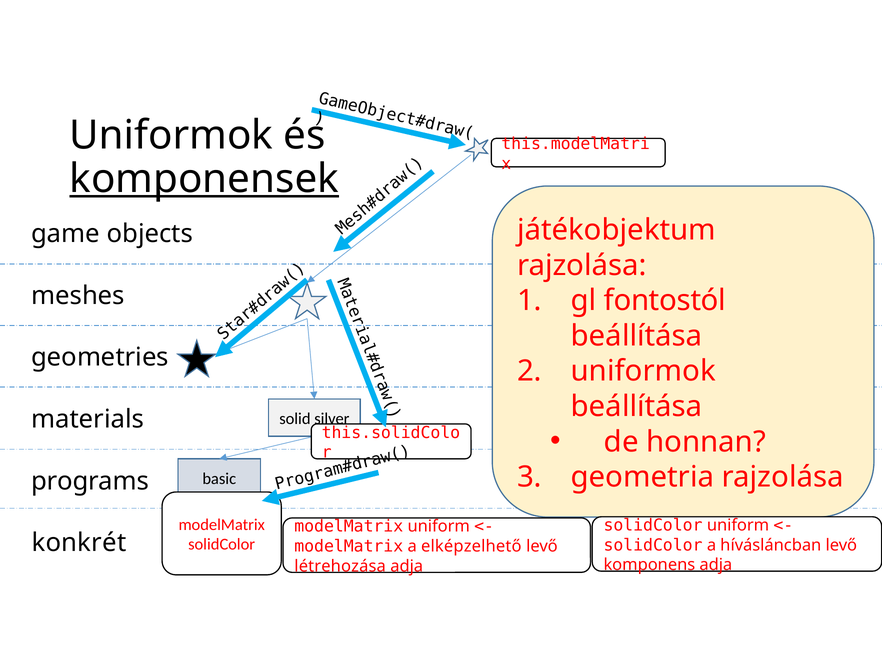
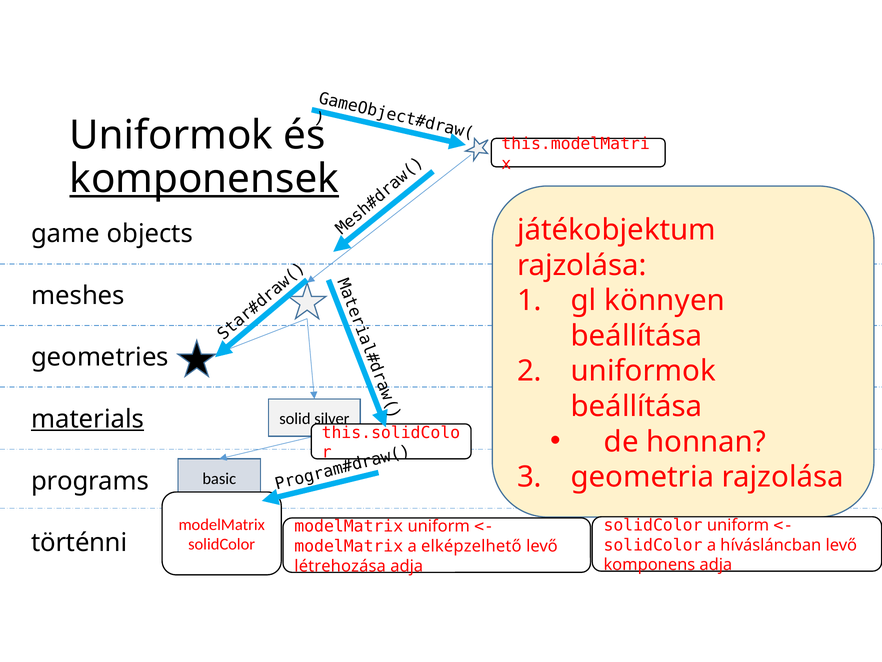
fontostól: fontostól -> könnyen
materials underline: none -> present
konkrét: konkrét -> történni
